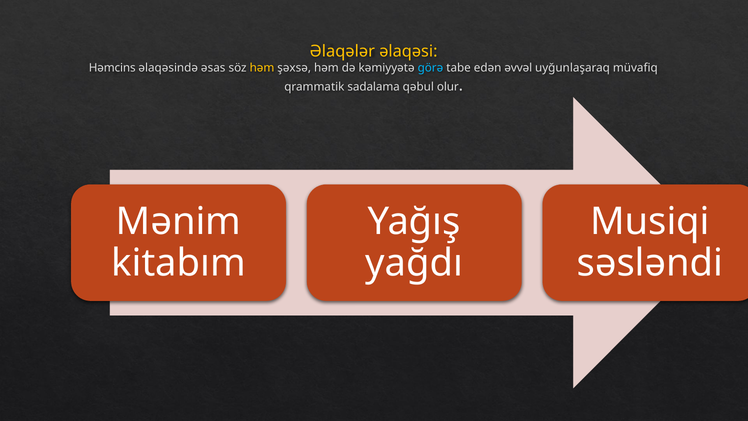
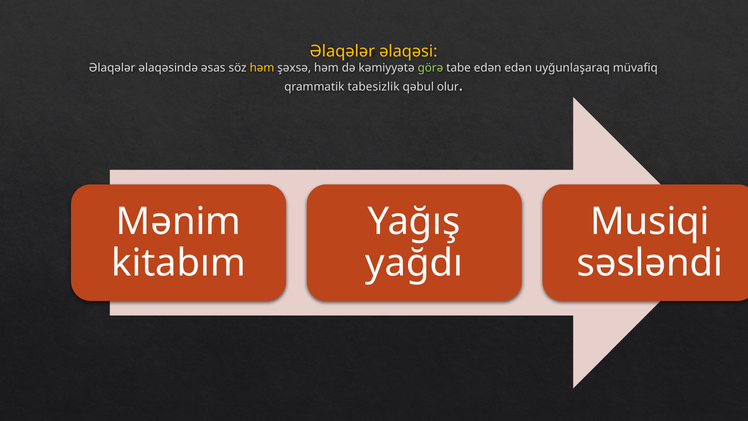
Həmcins at (112, 68): Həmcins -> Əlaqələr
görə colour: light blue -> light green
edən əvvəl: əvvəl -> edən
sadalama: sadalama -> tabesizlik
